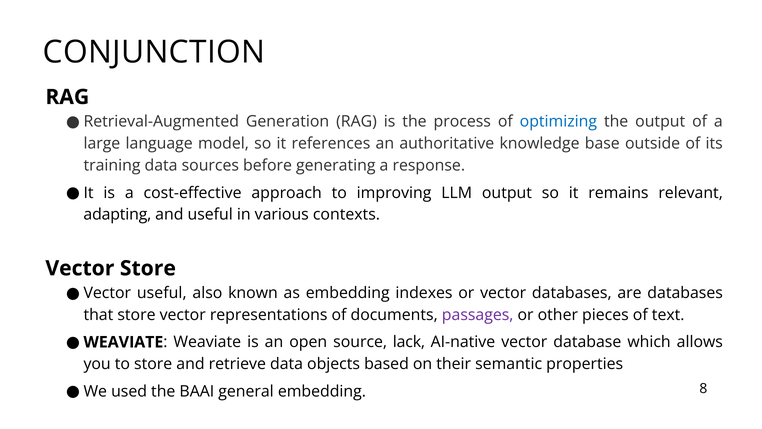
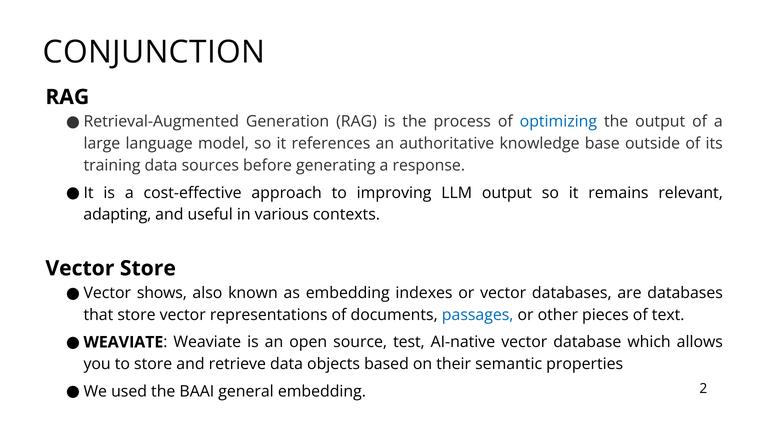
Vector useful: useful -> shows
passages colour: purple -> blue
lack: lack -> test
8: 8 -> 2
